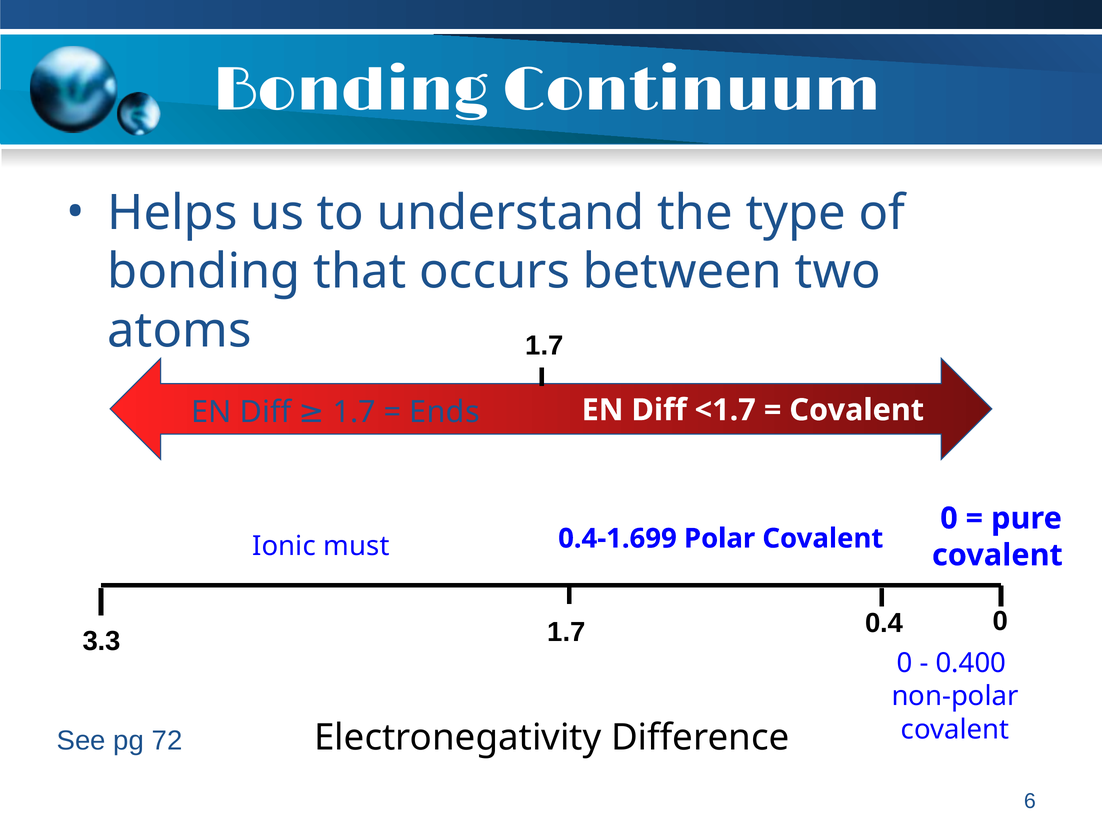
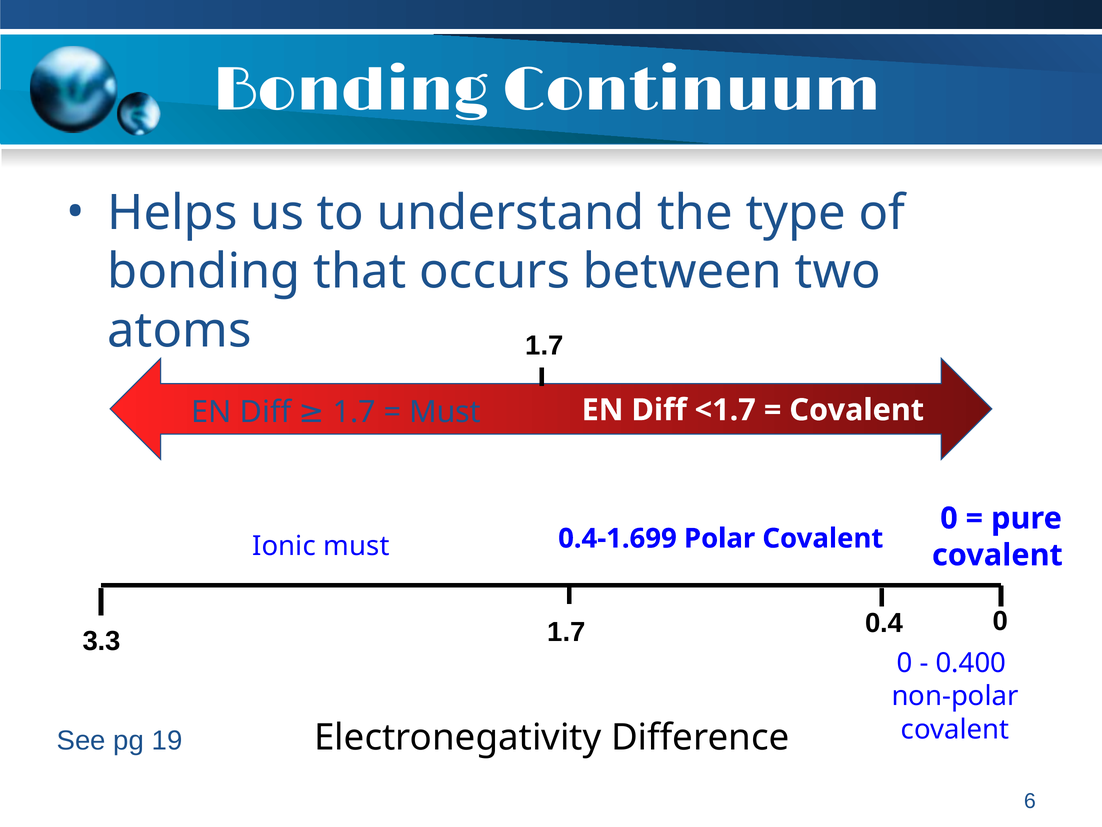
Ends at (445, 412): Ends -> Must
72: 72 -> 19
